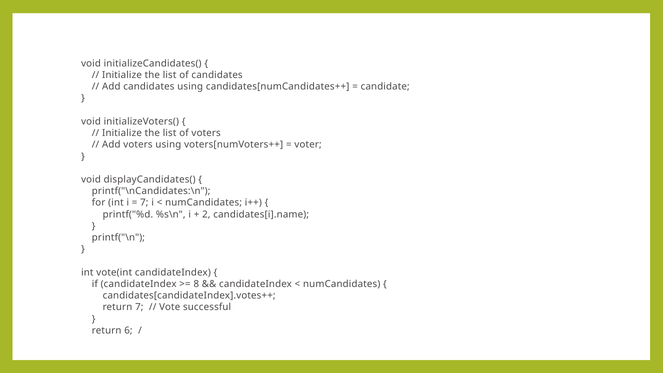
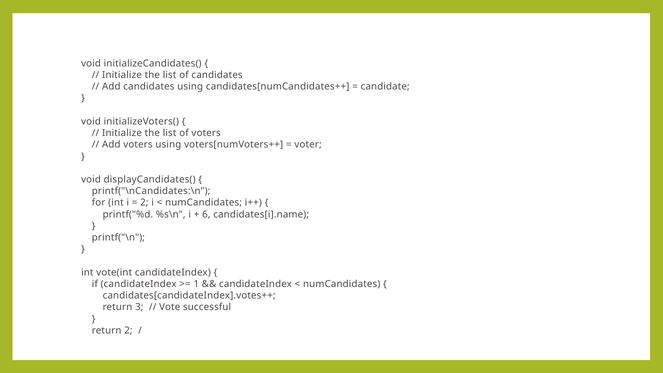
7 at (144, 203): 7 -> 2
2: 2 -> 6
8: 8 -> 1
return 7: 7 -> 3
return 6: 6 -> 2
